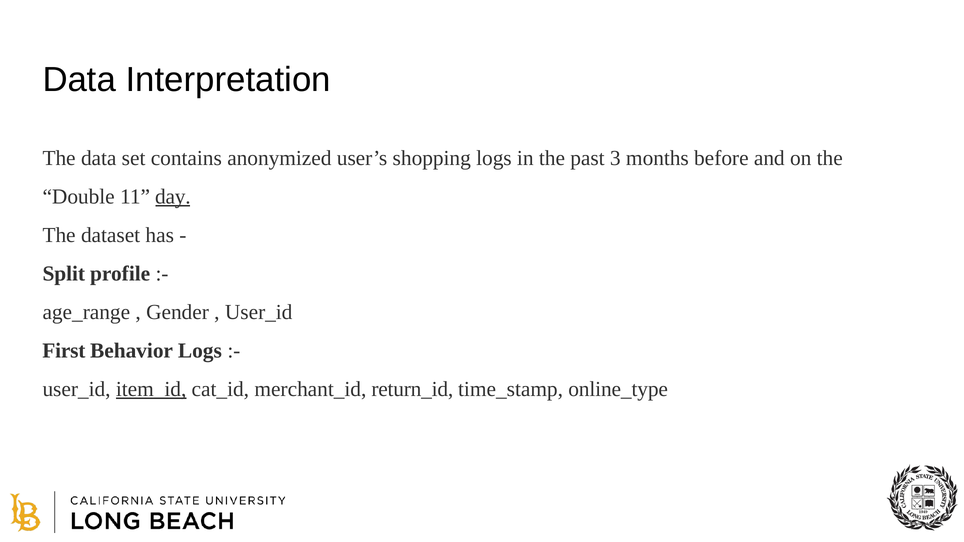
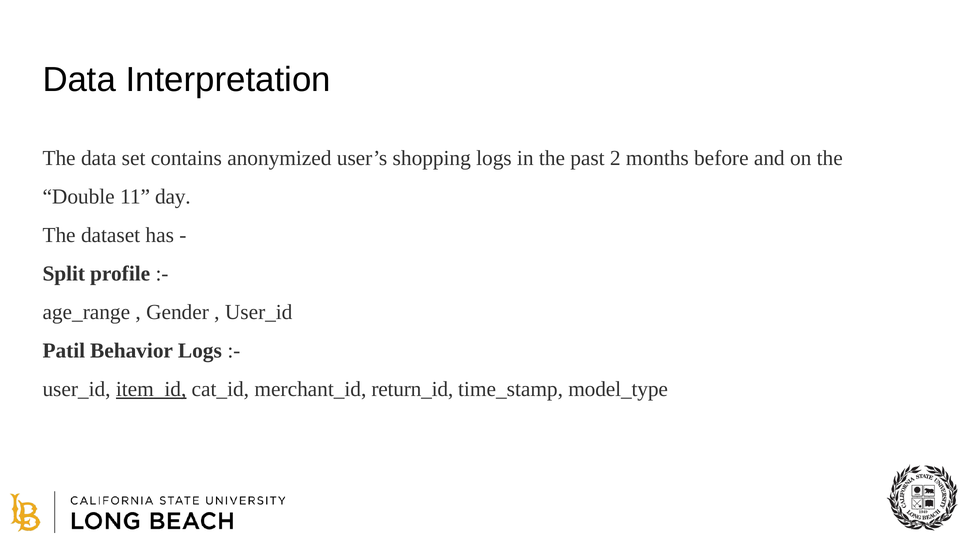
3: 3 -> 2
day underline: present -> none
First: First -> Patil
online_type: online_type -> model_type
